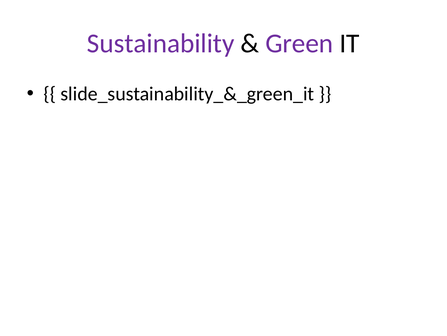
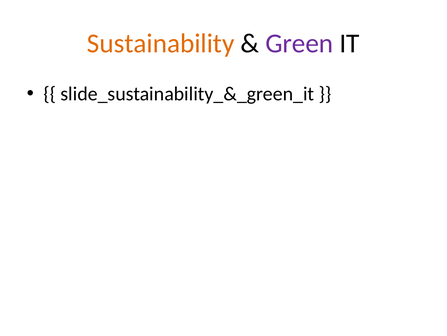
Sustainability colour: purple -> orange
